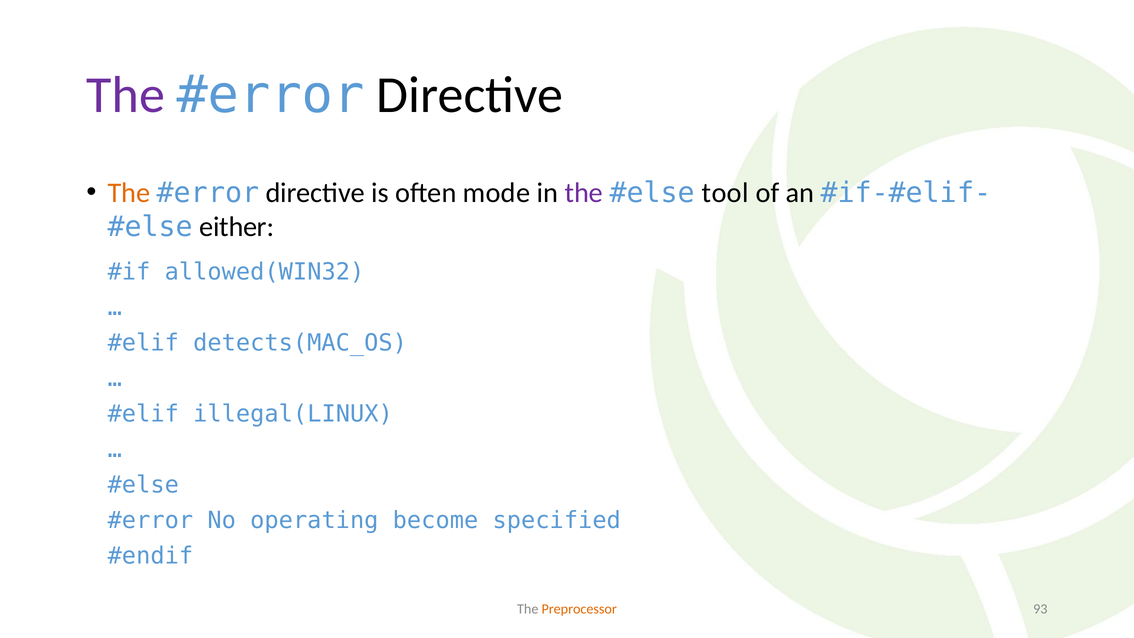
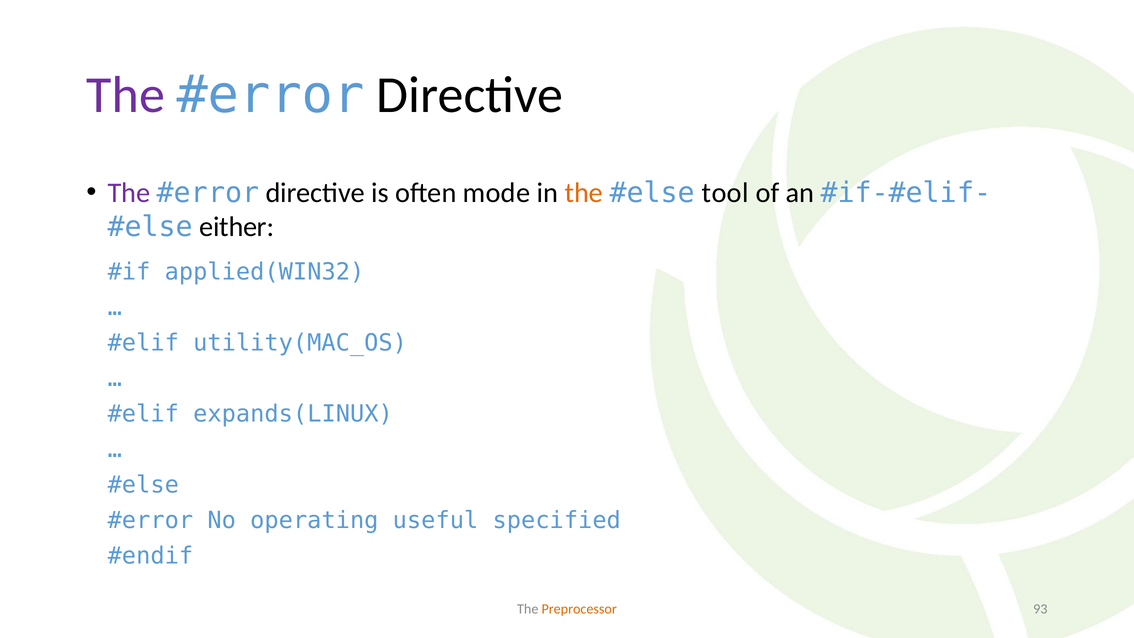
The at (129, 193) colour: orange -> purple
the at (584, 193) colour: purple -> orange
allowed(WIN32: allowed(WIN32 -> applied(WIN32
detects(MAC_OS: detects(MAC_OS -> utility(MAC_OS
illegal(LINUX: illegal(LINUX -> expands(LINUX
become: become -> useful
